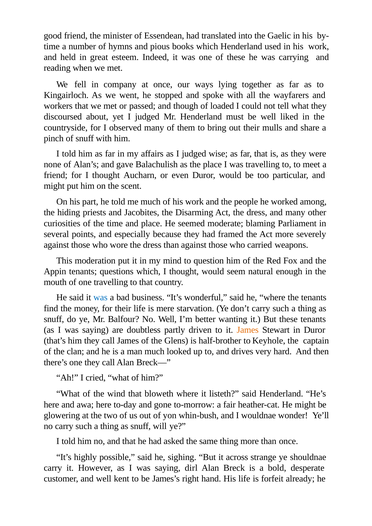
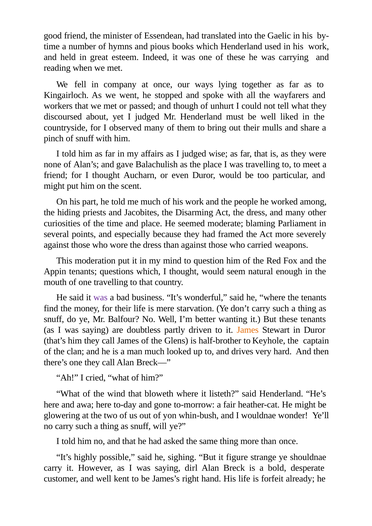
loaded: loaded -> unhurt
was at (101, 298) colour: blue -> purple
across: across -> figure
